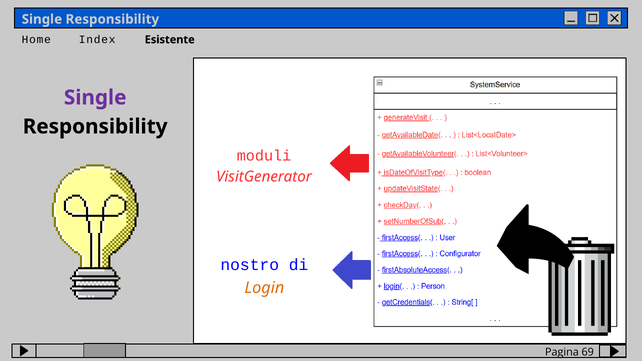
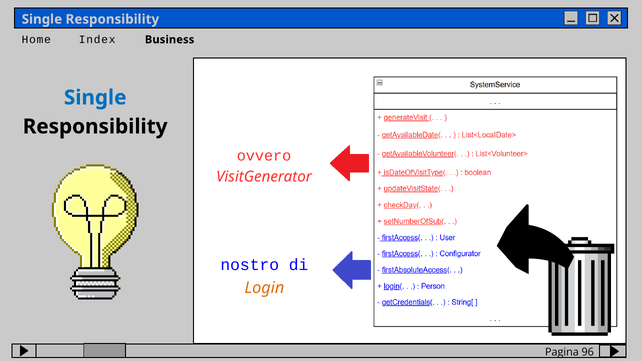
Esistente: Esistente -> Business
Single at (95, 98) colour: purple -> blue
moduli: moduli -> ovvero
69: 69 -> 96
